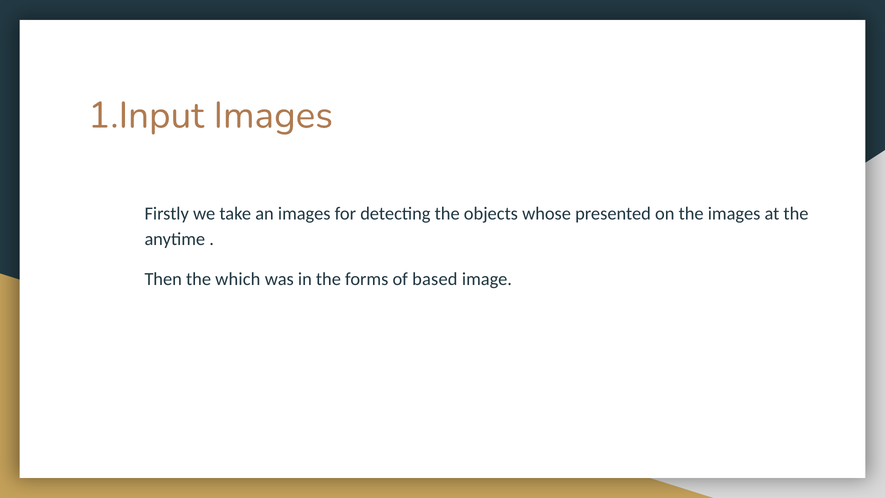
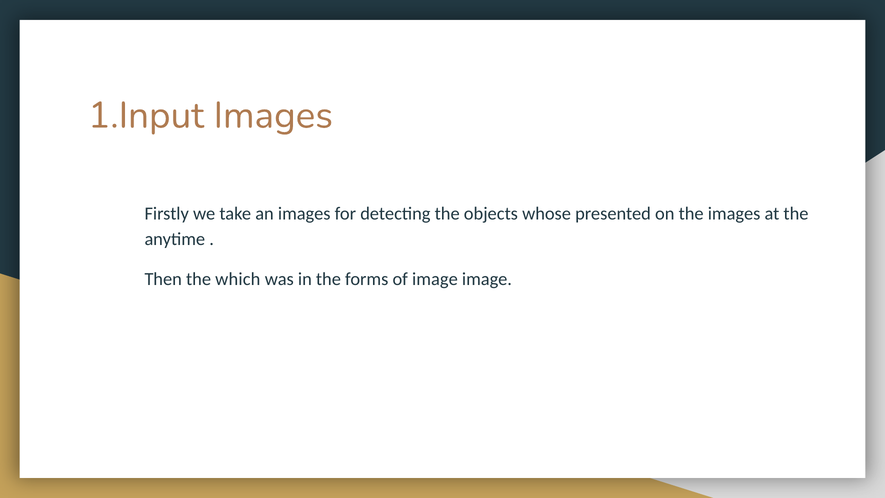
of based: based -> image
